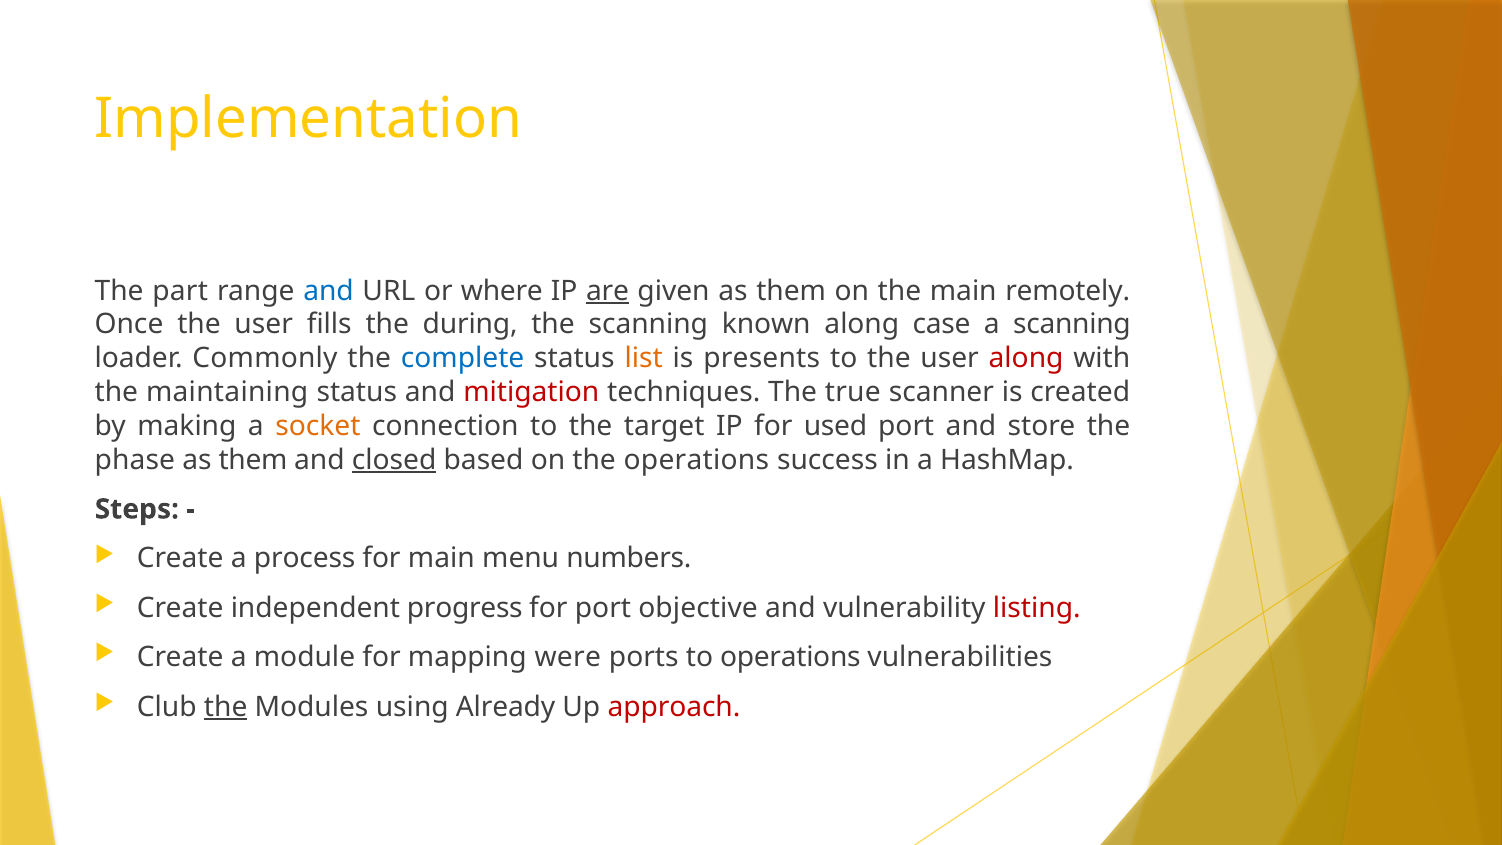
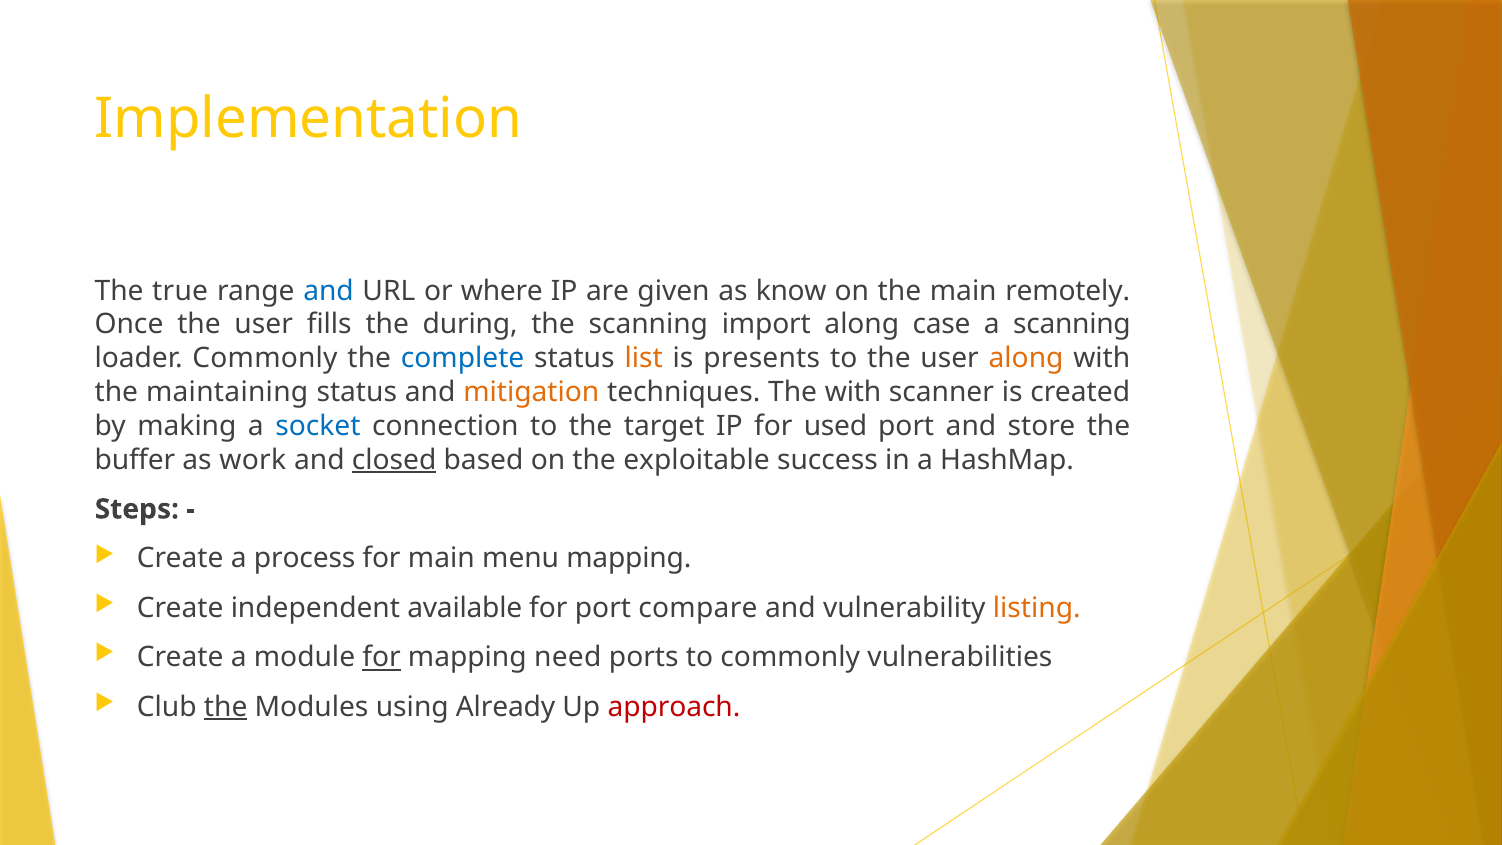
part: part -> true
are underline: present -> none
given as them: them -> know
known: known -> import
along at (1026, 358) colour: red -> orange
mitigation colour: red -> orange
The true: true -> with
socket colour: orange -> blue
phase: phase -> buffer
them at (253, 460): them -> work
the operations: operations -> exploitable
menu numbers: numbers -> mapping
progress: progress -> available
objective: objective -> compare
listing colour: red -> orange
for at (382, 658) underline: none -> present
were: were -> need
to operations: operations -> commonly
